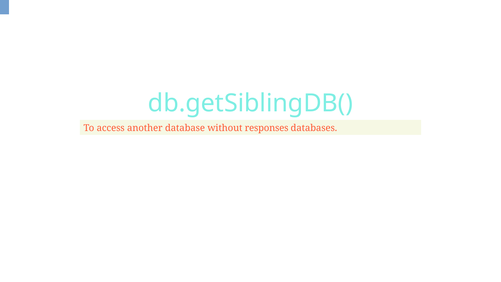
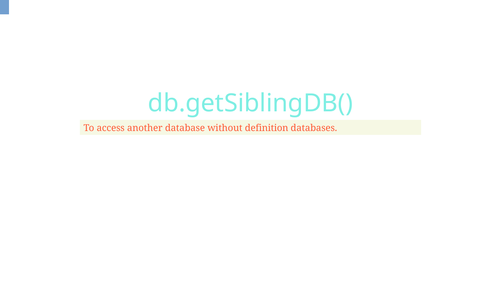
responses: responses -> definition
